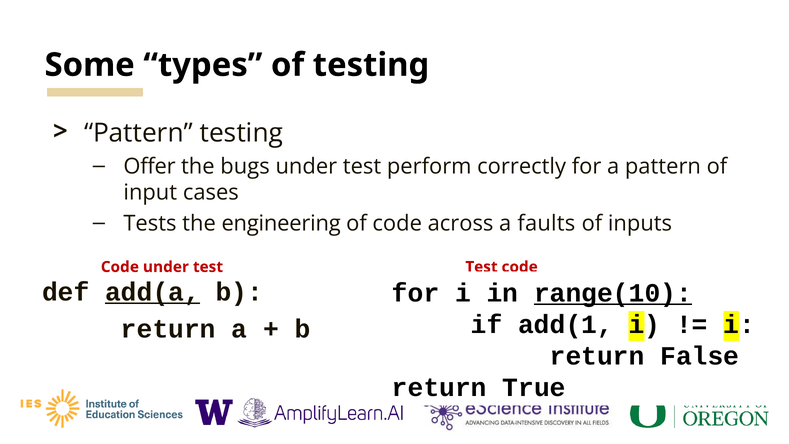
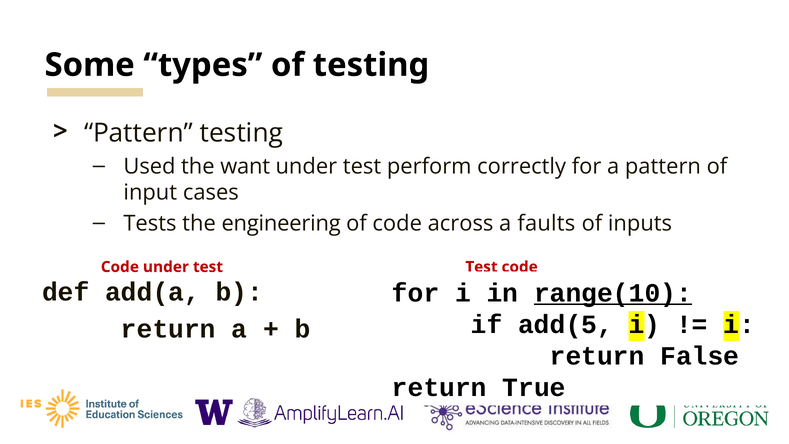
Offer: Offer -> Used
bugs: bugs -> want
add(a underline: present -> none
add(1: add(1 -> add(5
